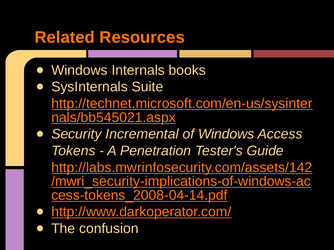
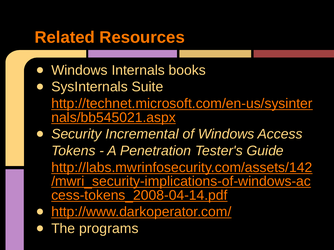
confusion: confusion -> programs
